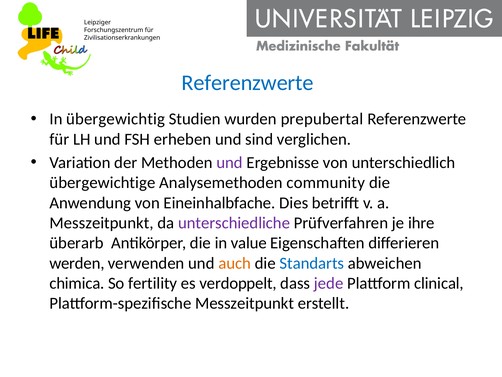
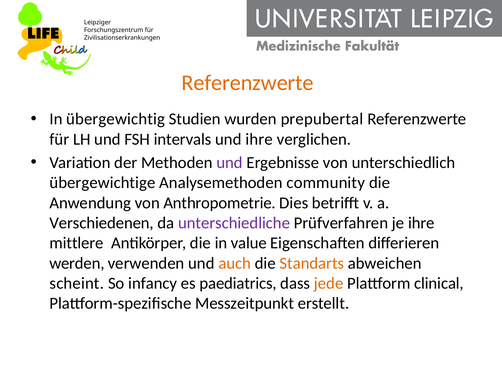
Referenzwerte at (248, 83) colour: blue -> orange
erheben: erheben -> intervals
und sind: sind -> ihre
Eineinhalbfache: Eineinhalbfache -> Anthropometrie
Messzeitpunkt at (102, 223): Messzeitpunkt -> Verschiedenen
überarb: überarb -> mittlere
Standarts colour: blue -> orange
chimica: chimica -> scheint
fertility: fertility -> infancy
verdoppelt: verdoppelt -> paediatrics
jede colour: purple -> orange
